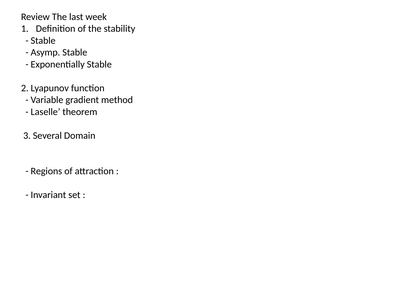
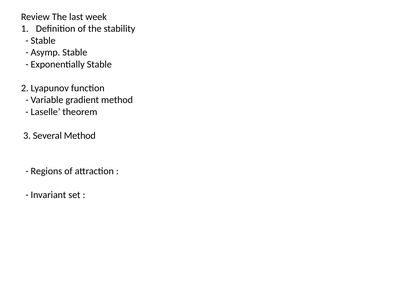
Several Domain: Domain -> Method
